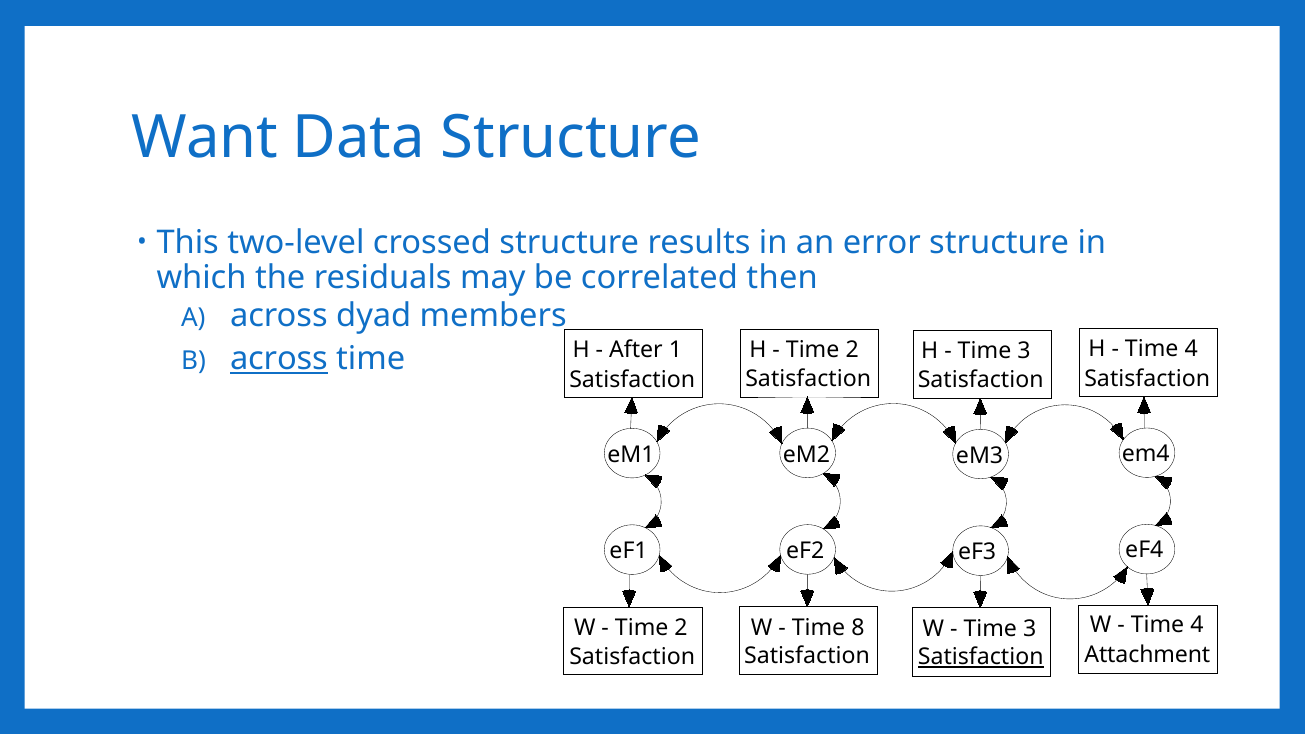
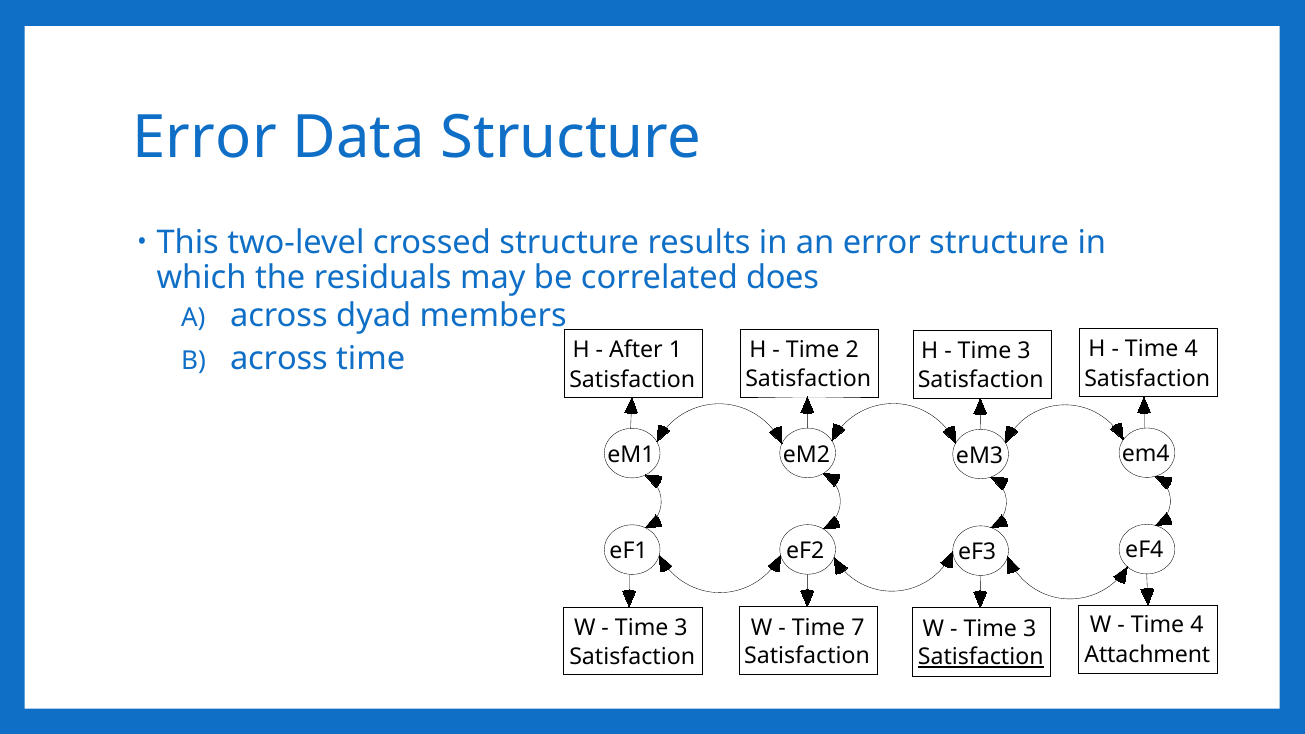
Want at (205, 137): Want -> Error
then: then -> does
across at (279, 359) underline: present -> none
2 at (681, 628): 2 -> 3
8: 8 -> 7
